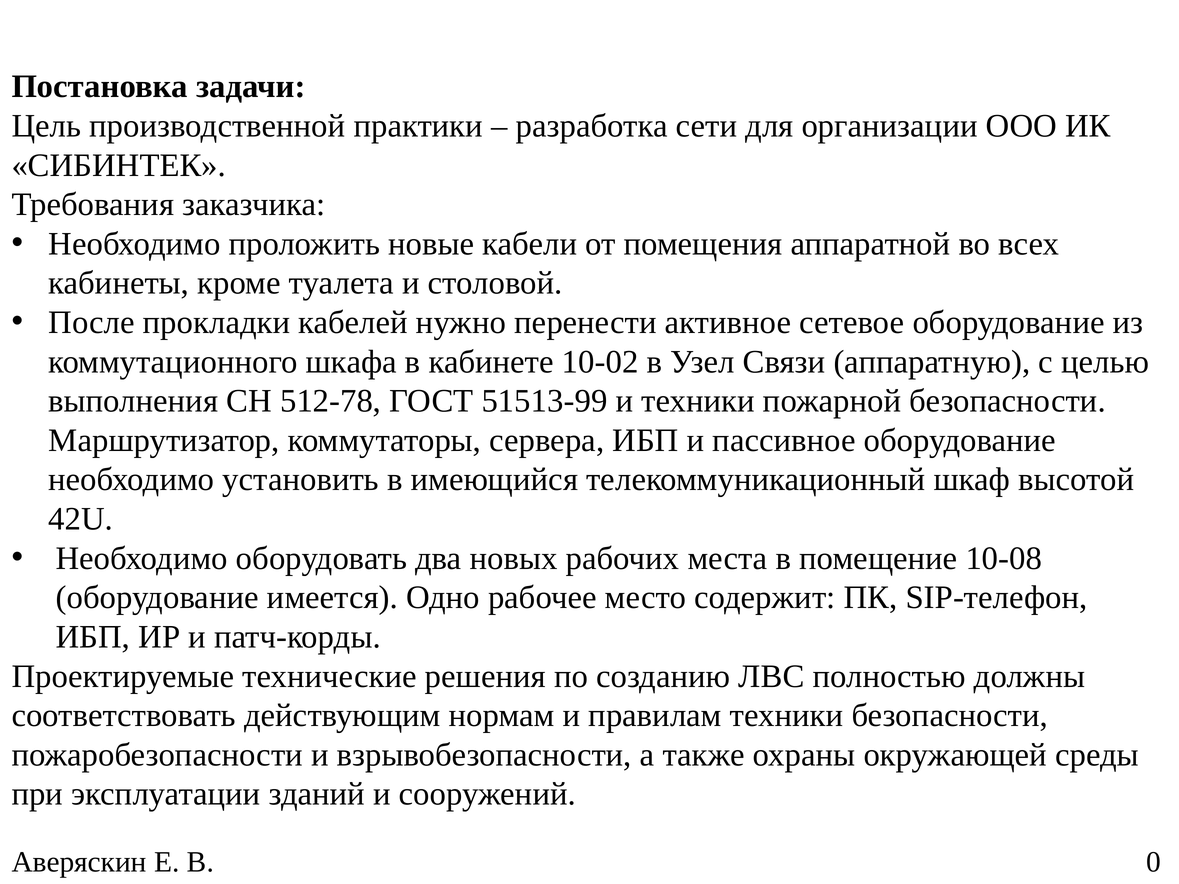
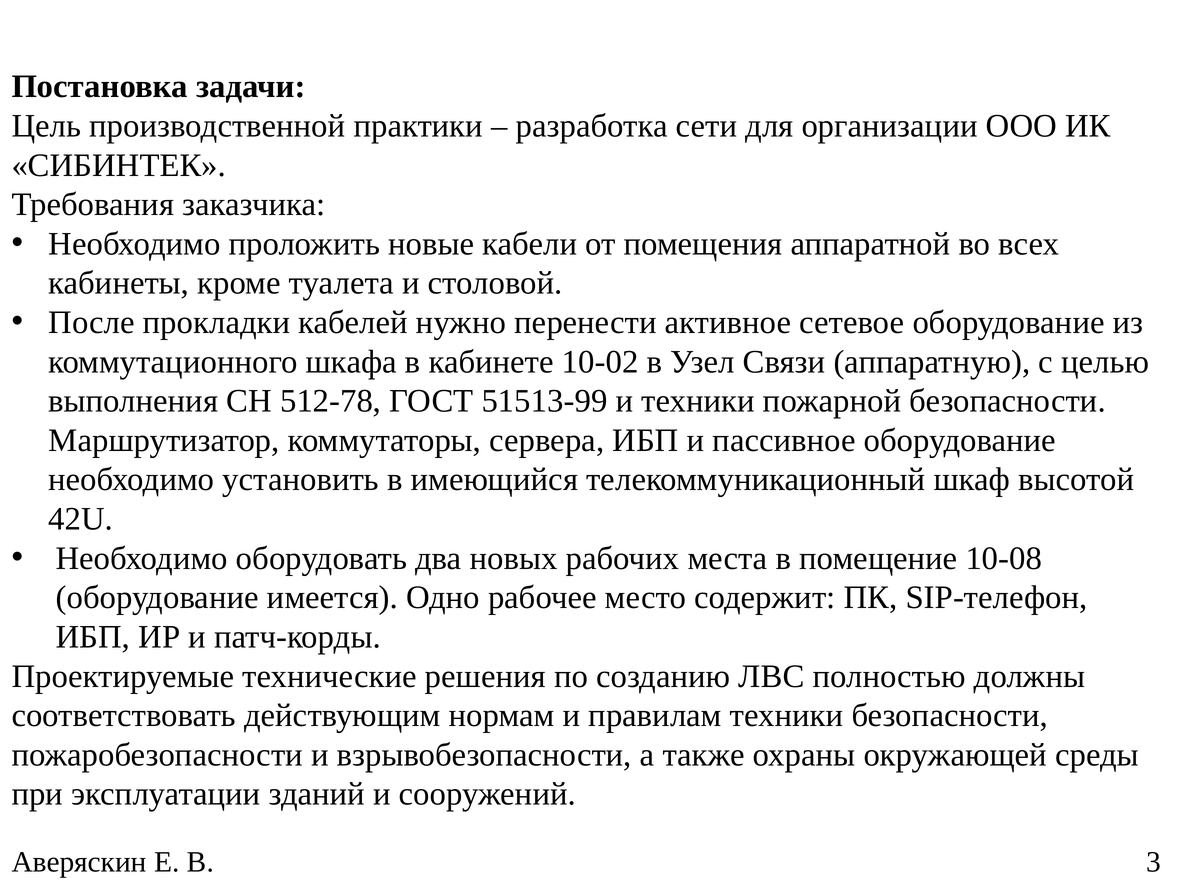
0: 0 -> 3
